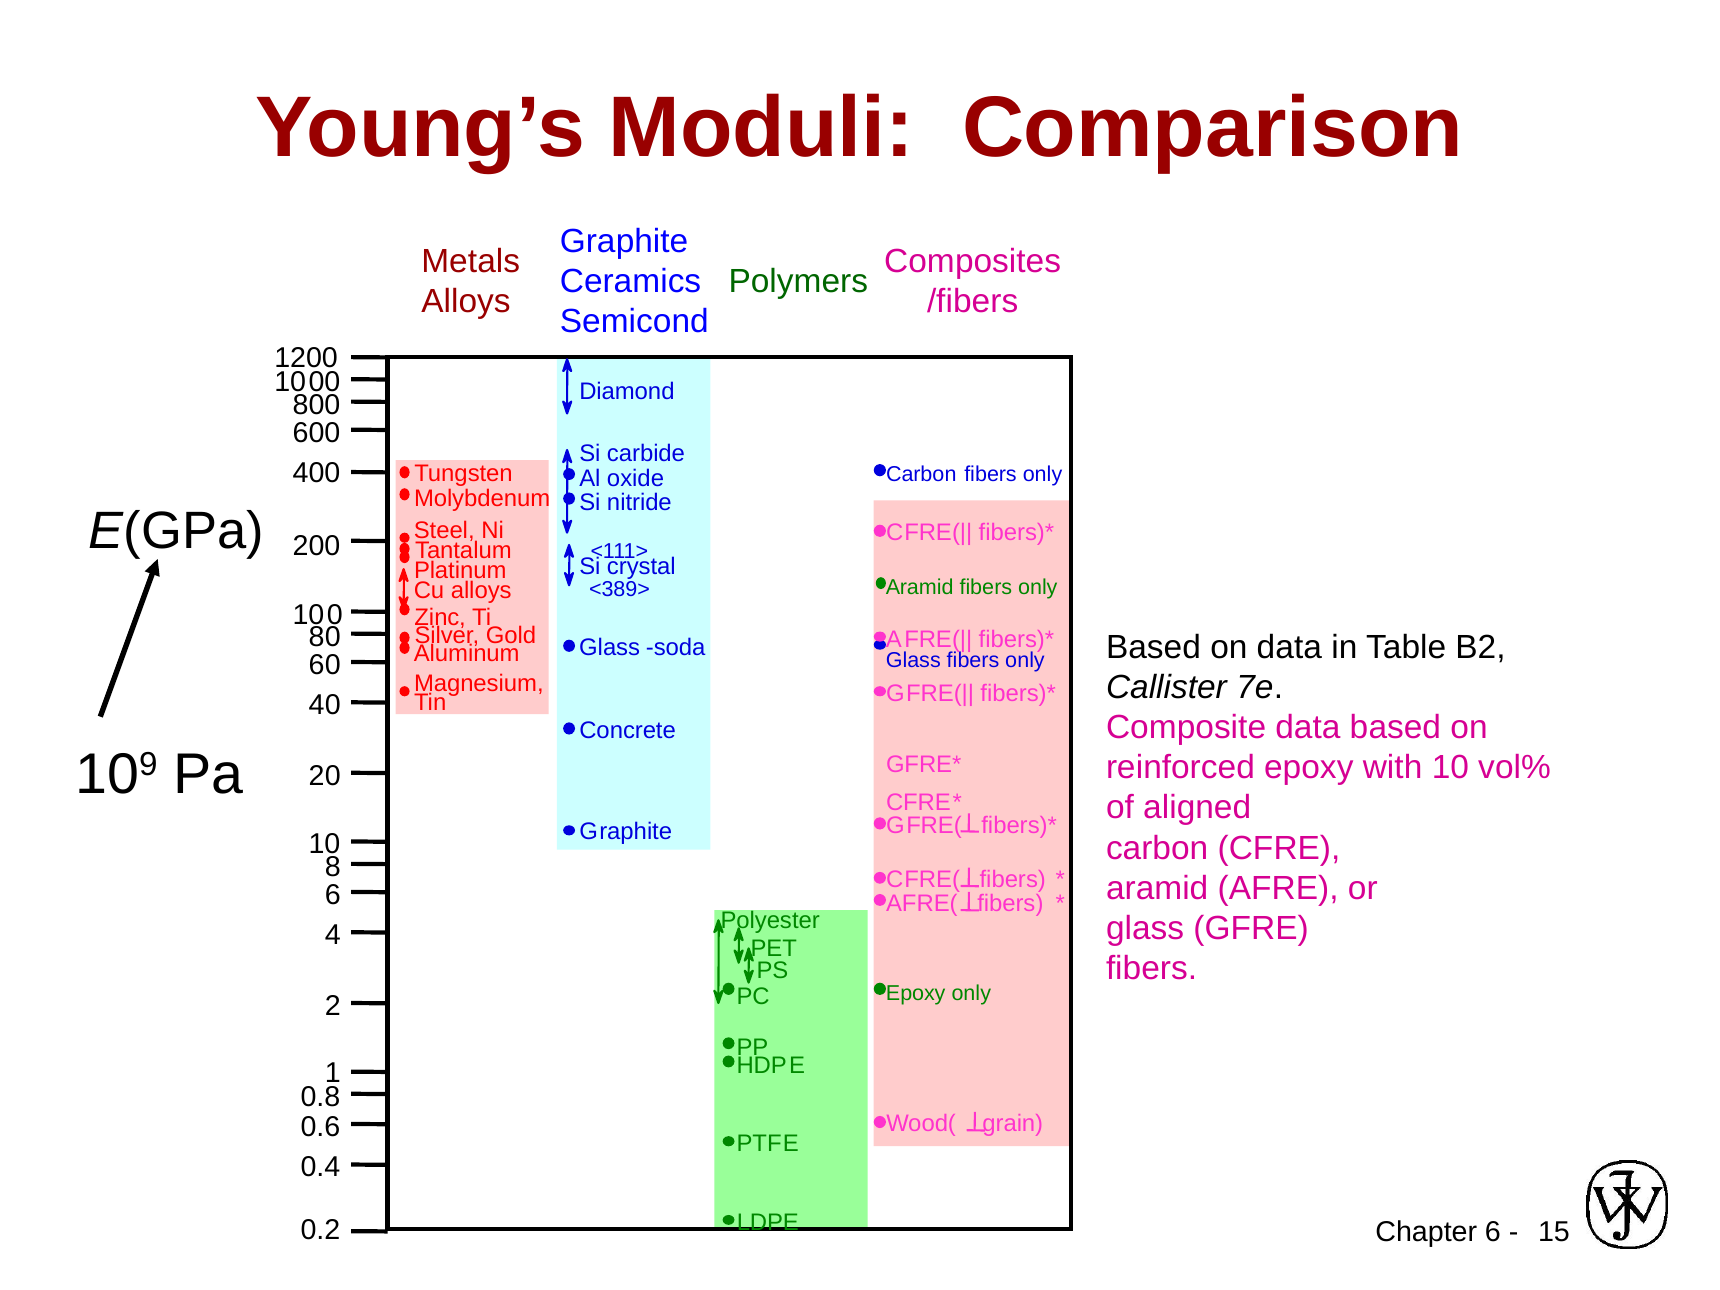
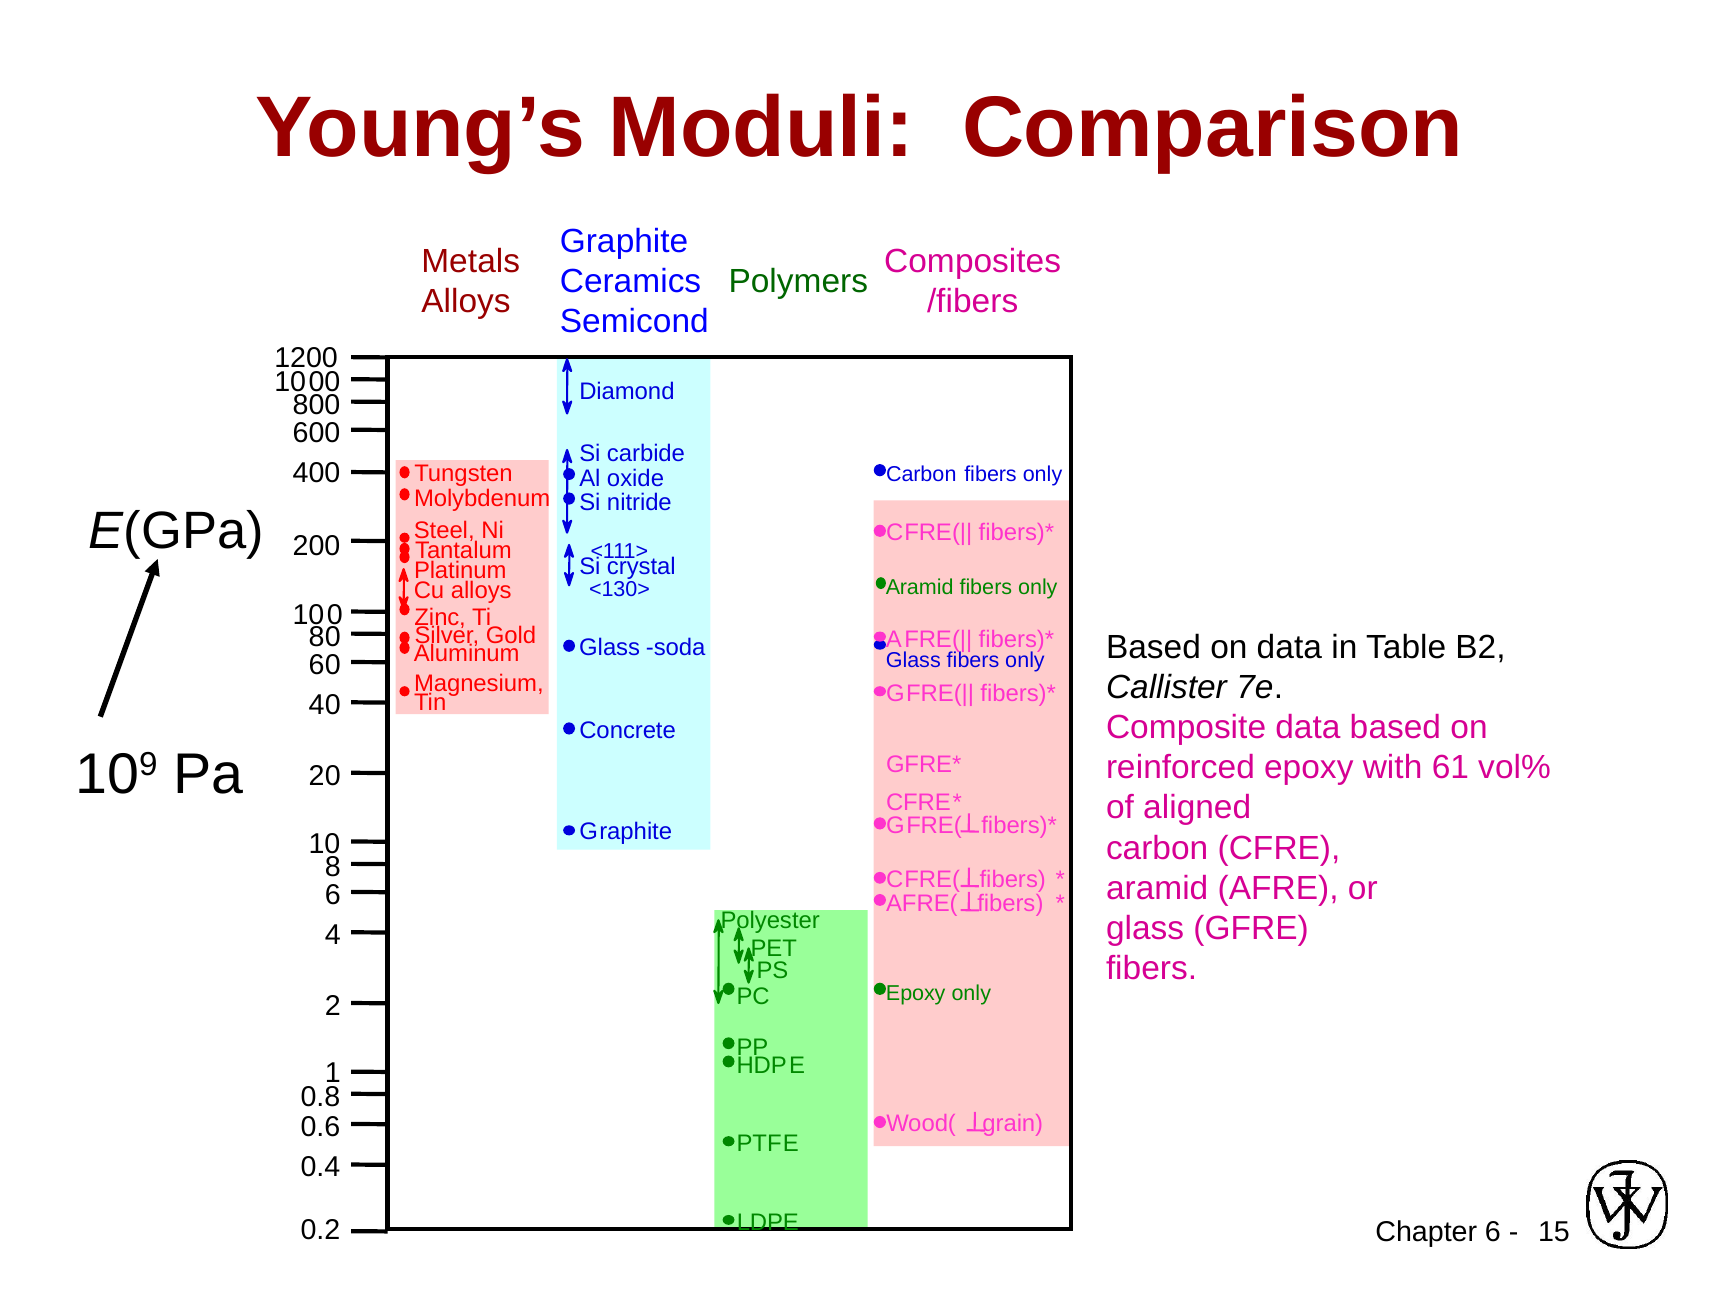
<389>: <389> -> <130>
with 10: 10 -> 61
